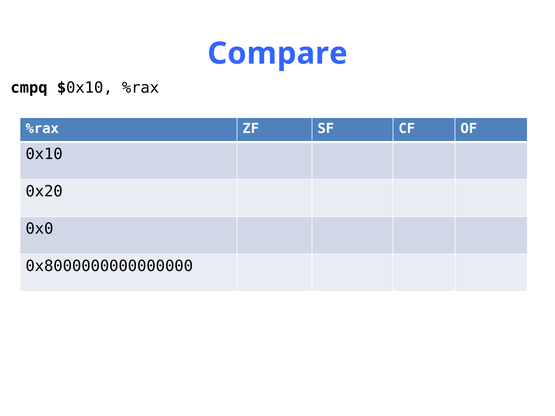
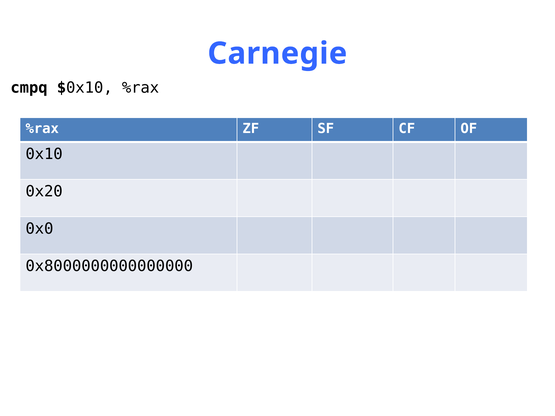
Compare: Compare -> Carnegie
